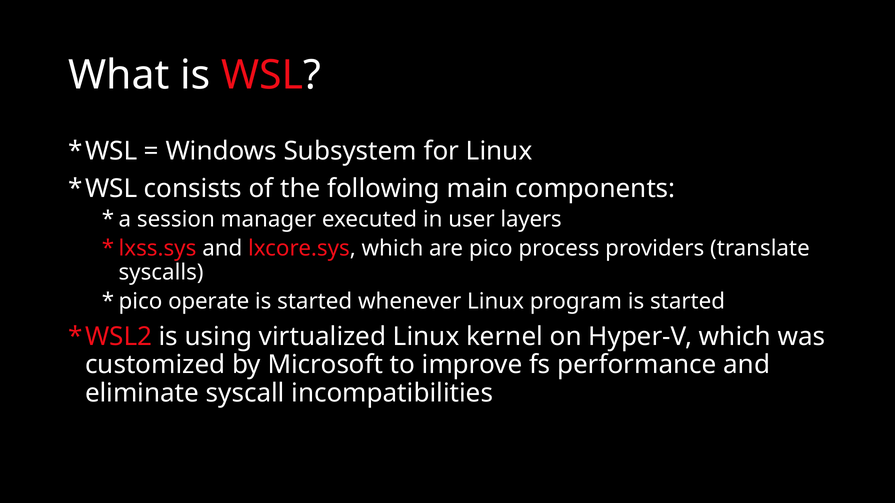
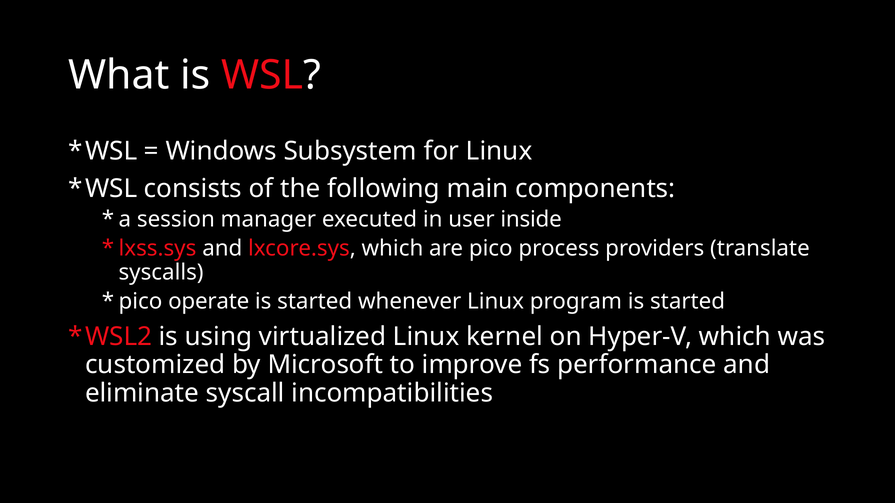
layers: layers -> inside
